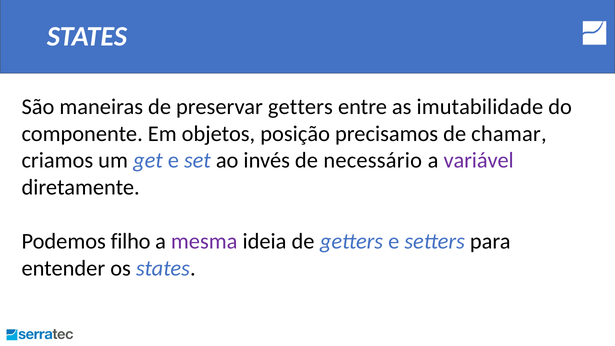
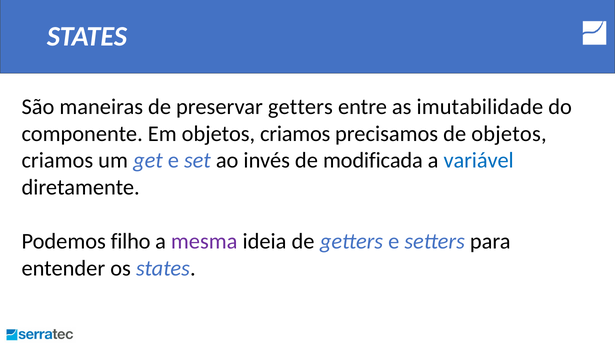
Em objetos posição: posição -> criamos
de chamar: chamar -> objetos
necessário: necessário -> modificada
variável colour: purple -> blue
